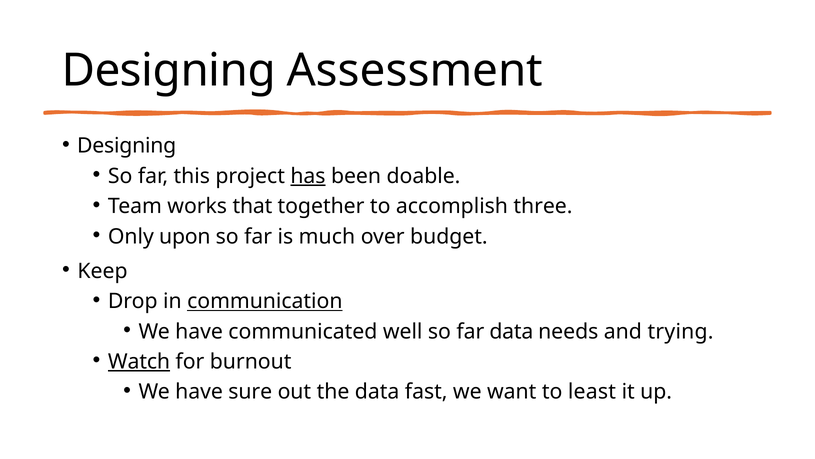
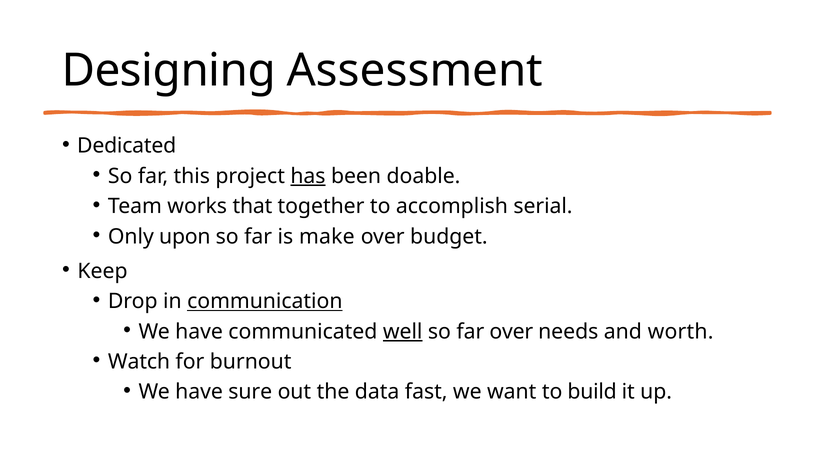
Designing at (127, 146): Designing -> Dedicated
three: three -> serial
much: much -> make
well underline: none -> present
far data: data -> over
trying: trying -> worth
Watch underline: present -> none
least: least -> build
